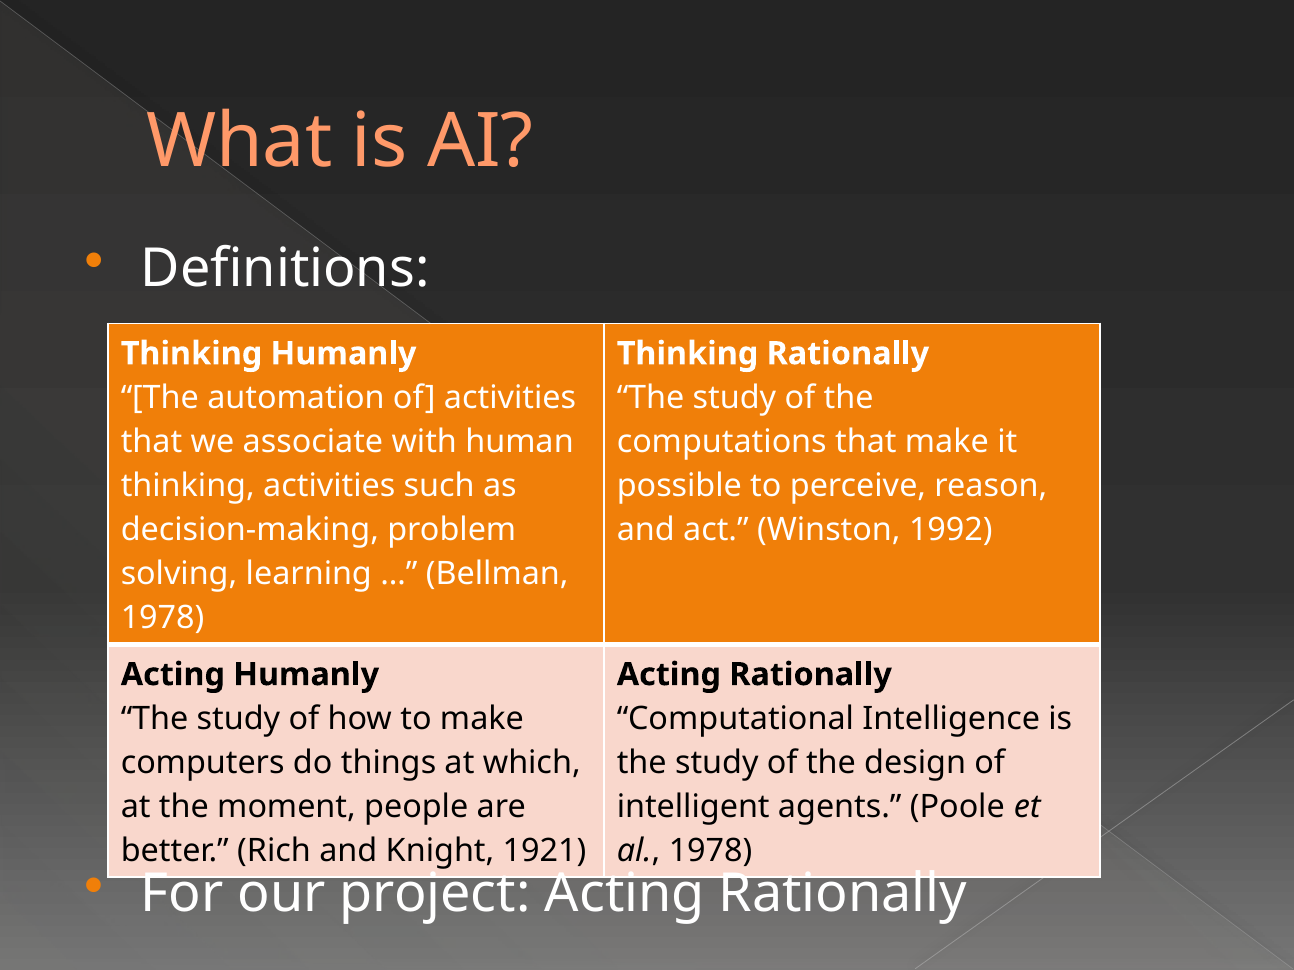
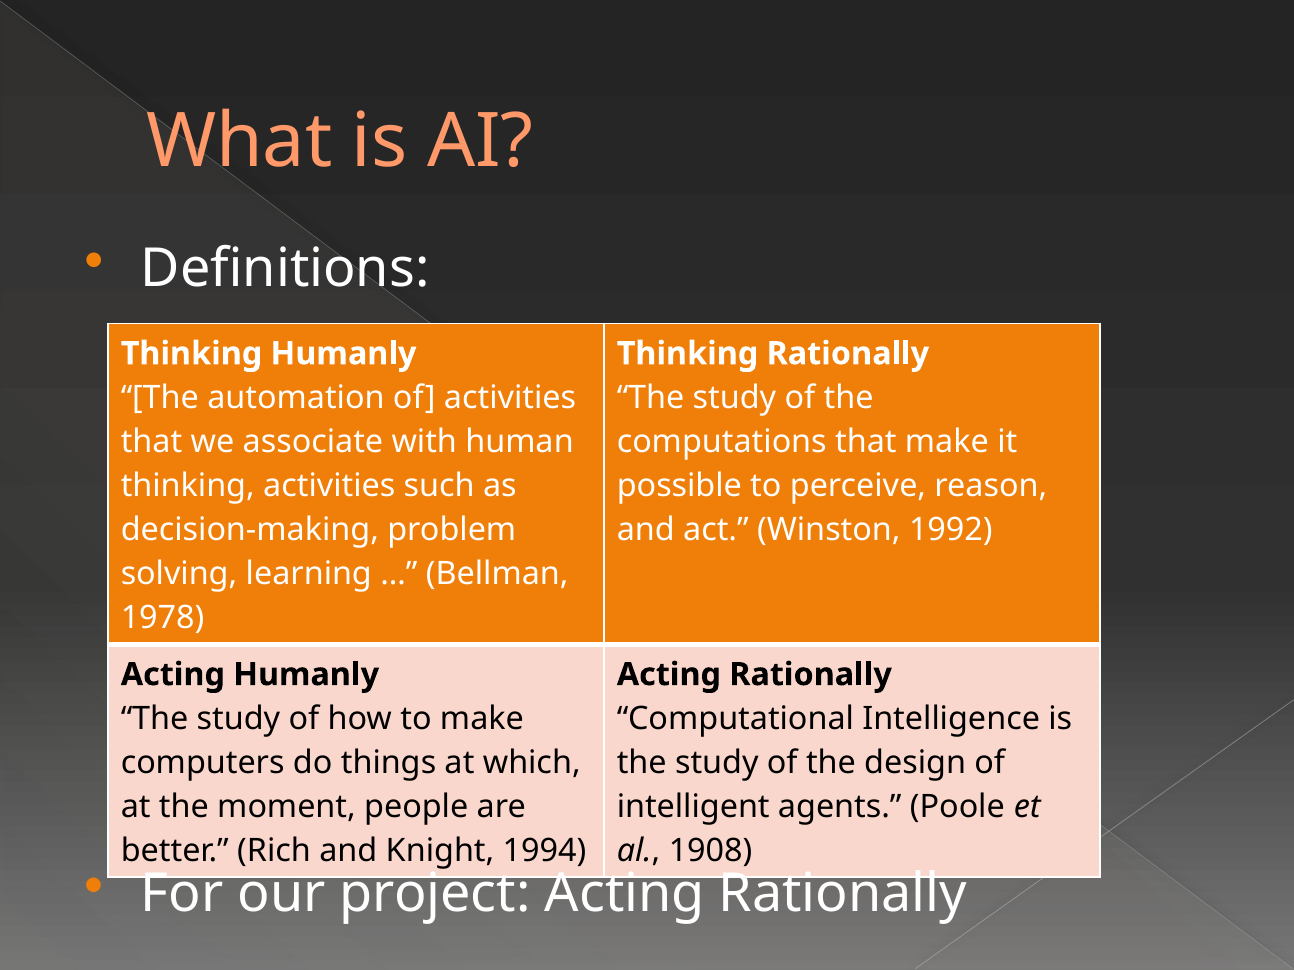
1921: 1921 -> 1994
al 1978: 1978 -> 1908
